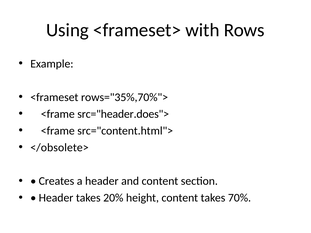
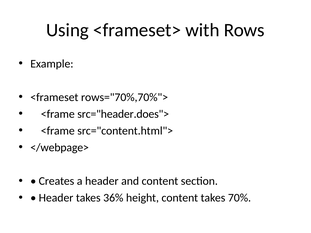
rows="35%,70%">: rows="35%,70%"> -> rows="70%,70%">
</obsolete>: </obsolete> -> </webpage>
20%: 20% -> 36%
